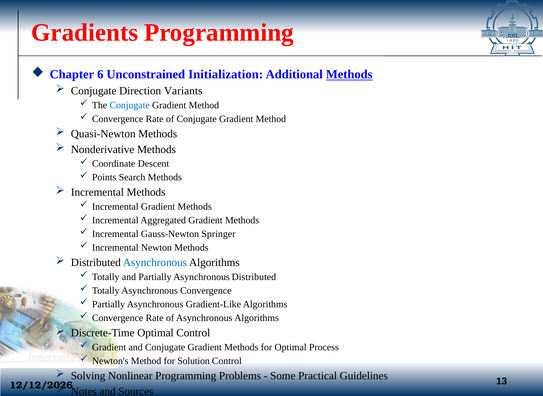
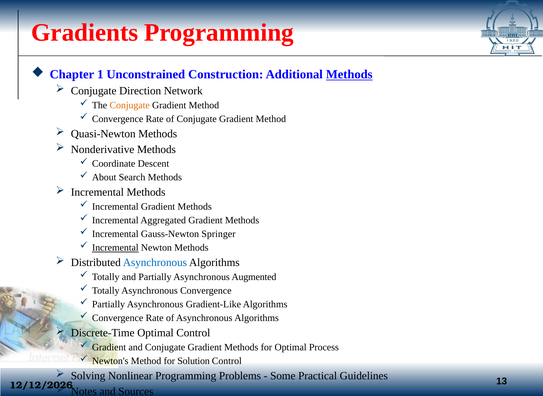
6: 6 -> 1
Initialization: Initialization -> Construction
Variants: Variants -> Network
Conjugate at (130, 105) colour: blue -> orange
Points: Points -> About
Incremental at (115, 247) underline: none -> present
Asynchronous Distributed: Distributed -> Augmented
